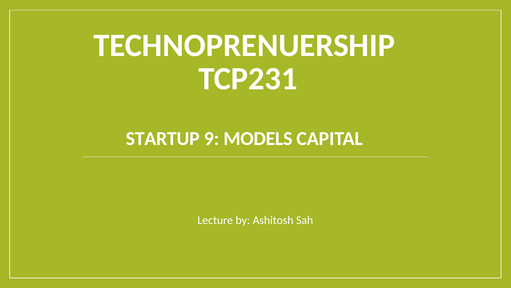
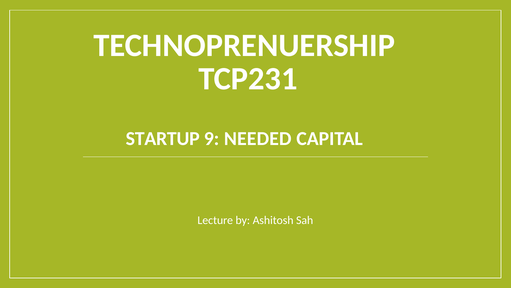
MODELS: MODELS -> NEEDED
